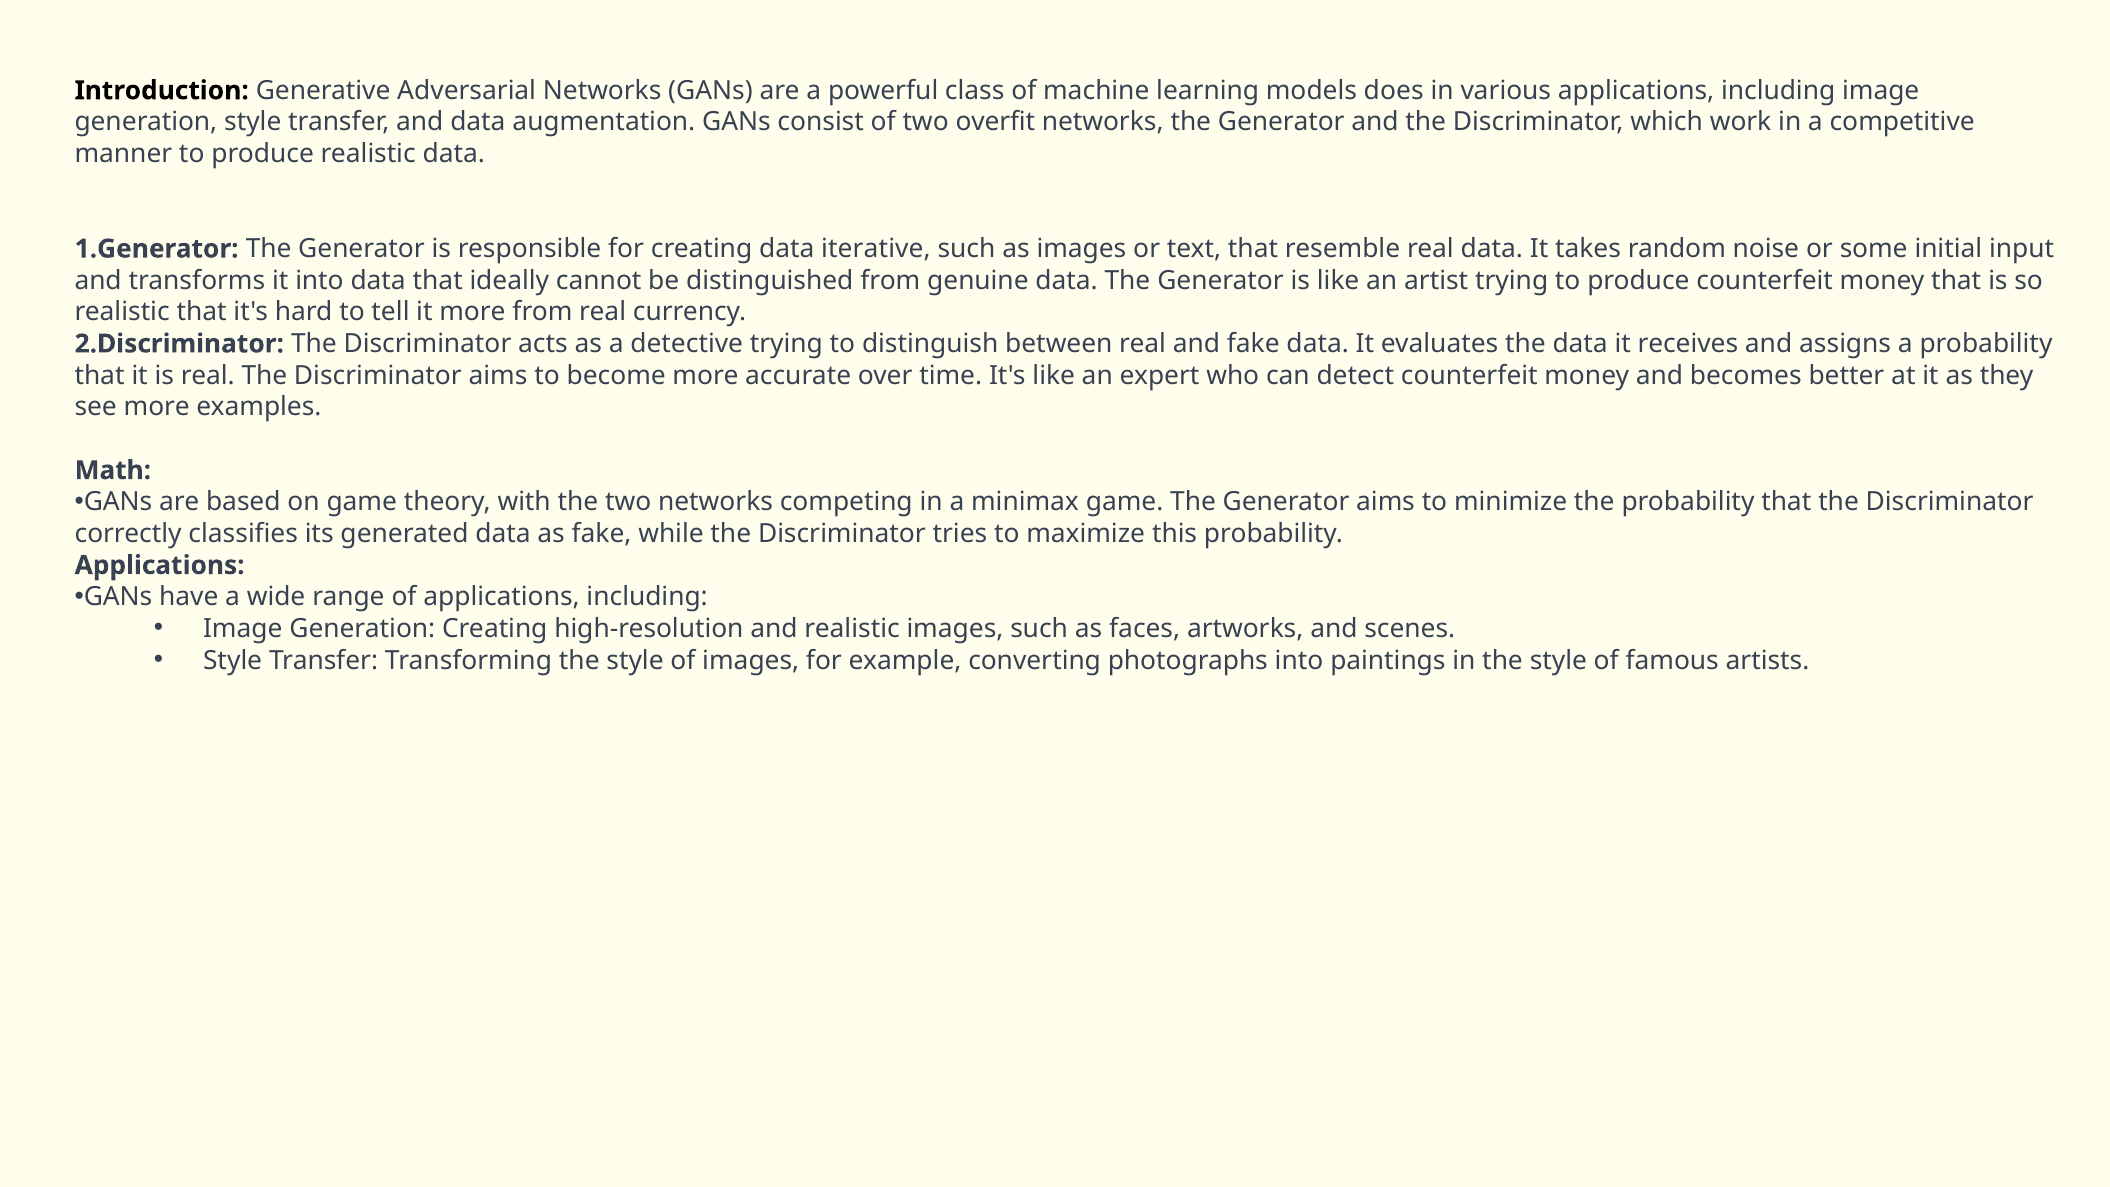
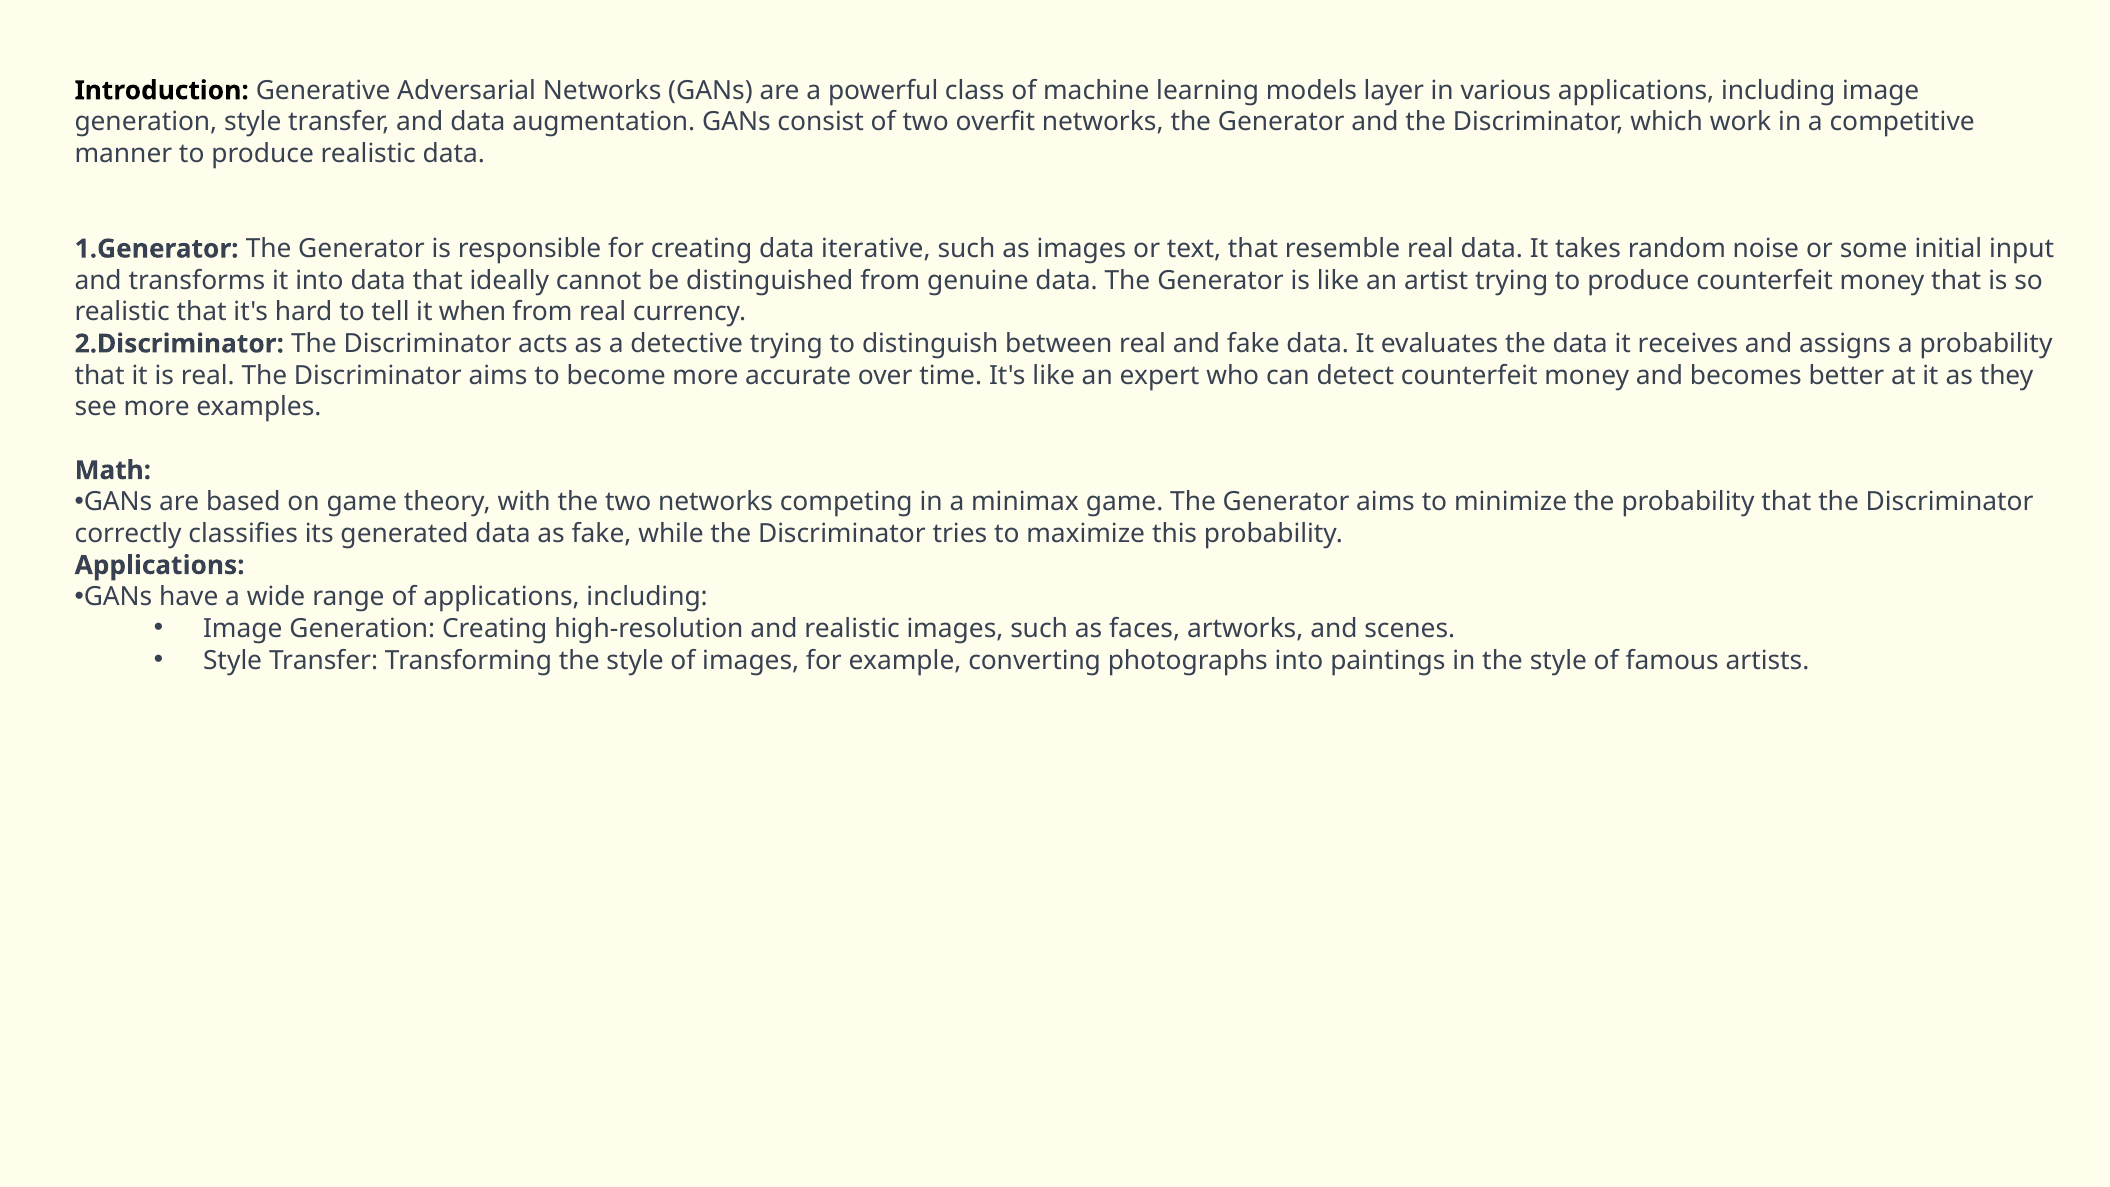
does: does -> layer
it more: more -> when
